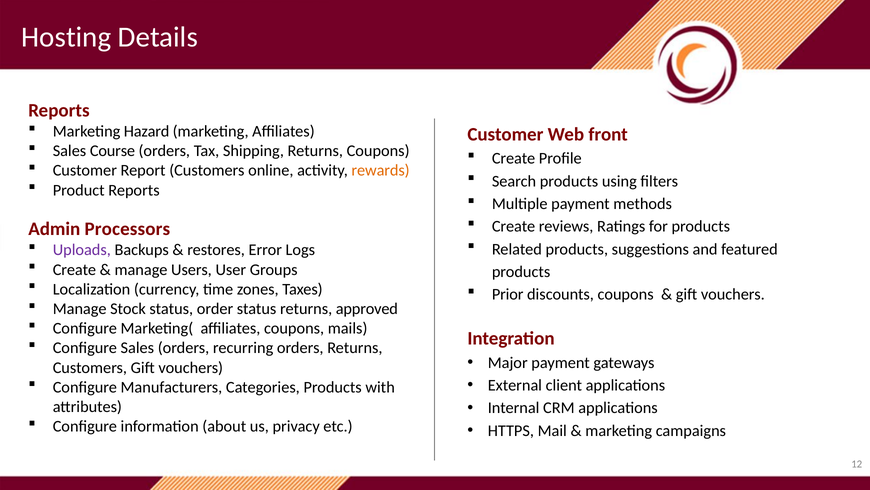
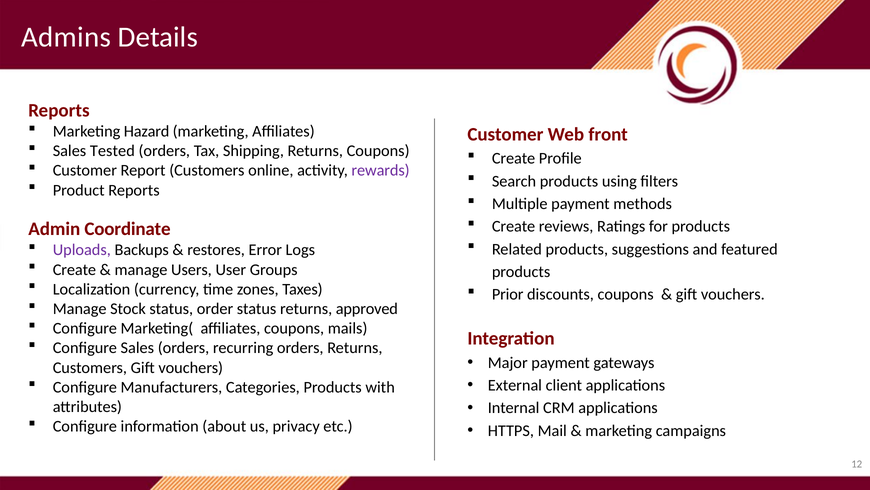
Hosting: Hosting -> Admins
Course: Course -> Tested
rewards colour: orange -> purple
Processors: Processors -> Coordinate
